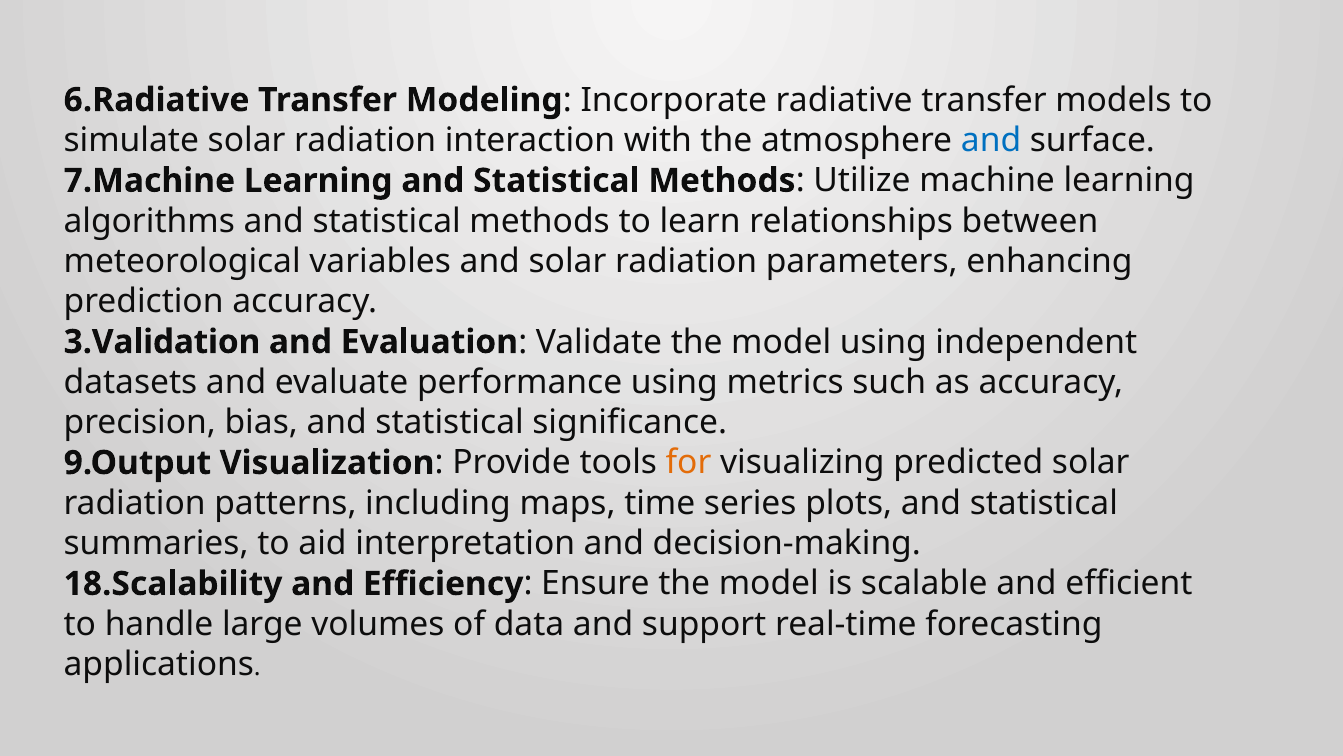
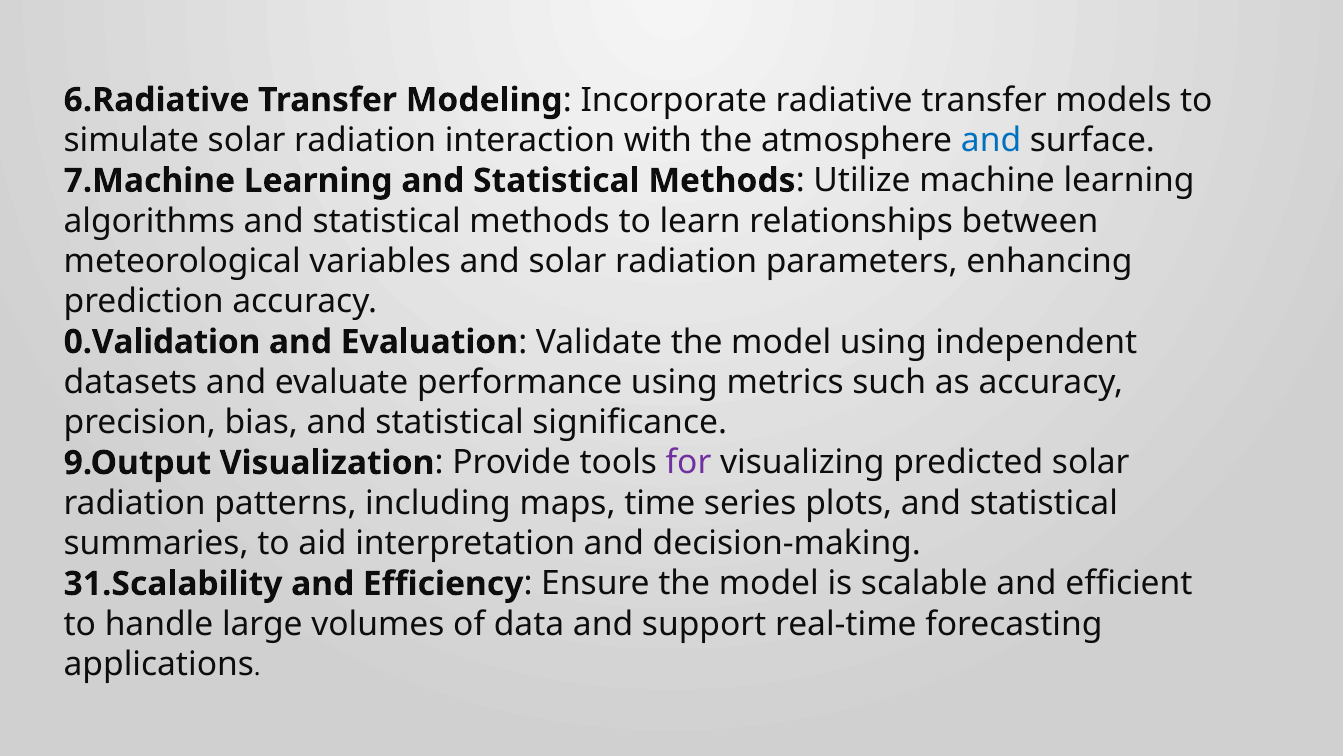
3.Validation: 3.Validation -> 0.Validation
for colour: orange -> purple
18.Scalability: 18.Scalability -> 31.Scalability
